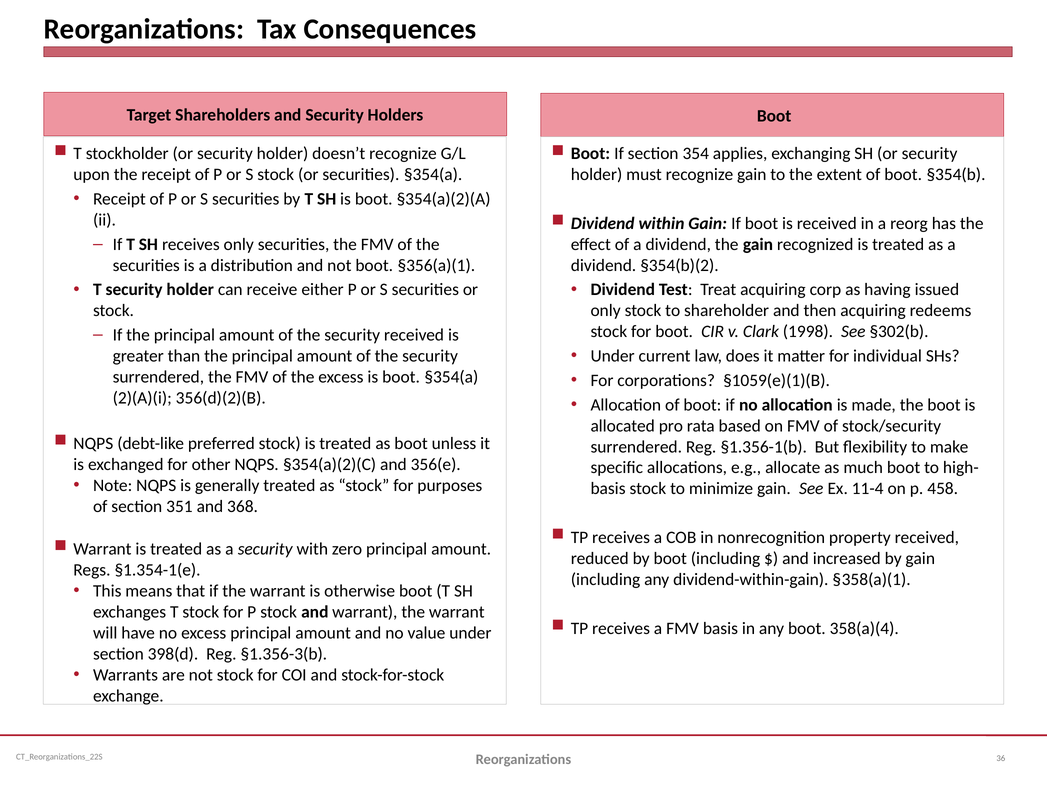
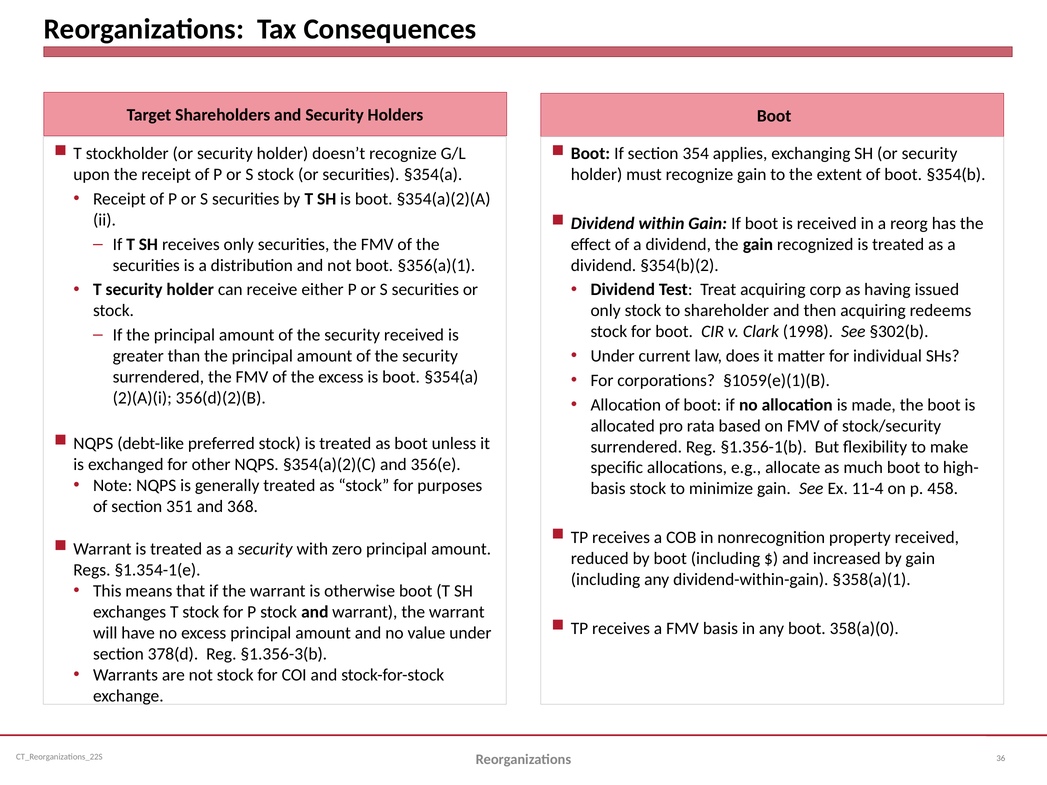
358(a)(4: 358(a)(4 -> 358(a)(0
398(d: 398(d -> 378(d
